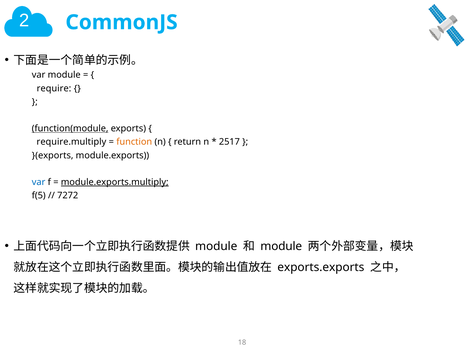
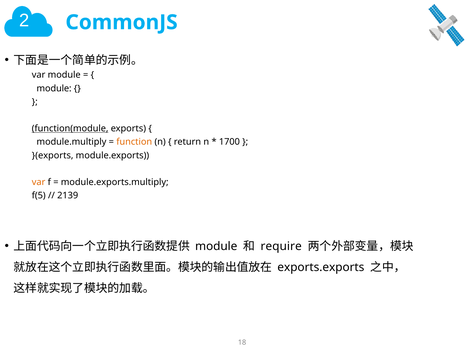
require at (54, 88): require -> module
require.multiply: require.multiply -> module.multiply
2517: 2517 -> 1700
var at (39, 182) colour: blue -> orange
module.exports.multiply underline: present -> none
7272: 7272 -> 2139
module at (281, 247): module -> require
